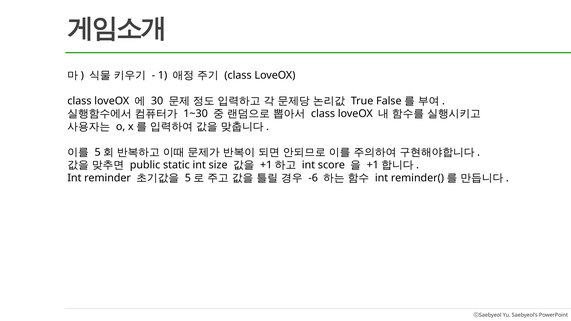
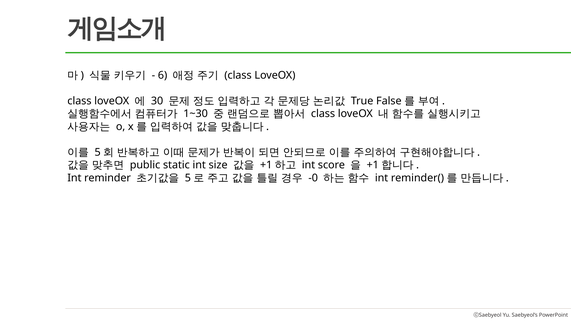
1: 1 -> 6
-6: -6 -> -0
